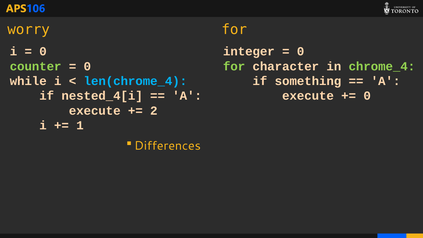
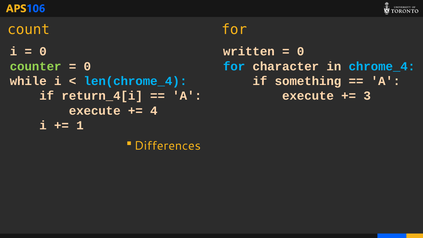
worry: worry -> count
integer: integer -> written
for at (234, 66) colour: light green -> light blue
chrome_4 colour: light green -> light blue
nested_4[i: nested_4[i -> return_4[i
0 at (367, 96): 0 -> 3
2: 2 -> 4
